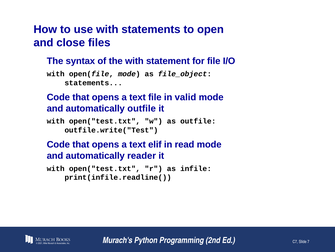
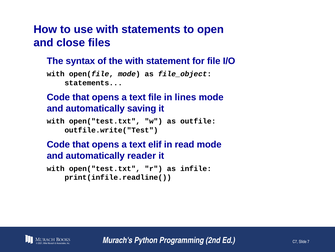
valid: valid -> lines
automatically outfile: outfile -> saving
